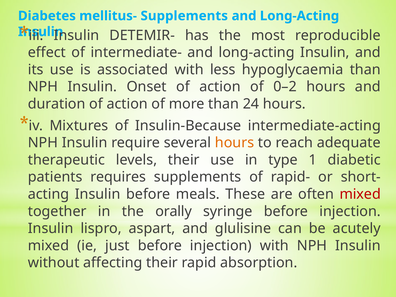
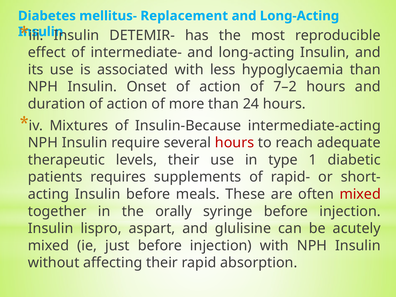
mellitus- Supplements: Supplements -> Replacement
0–2: 0–2 -> 7–2
hours at (235, 143) colour: orange -> red
